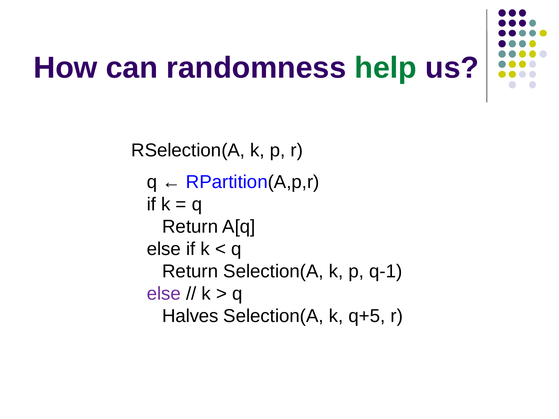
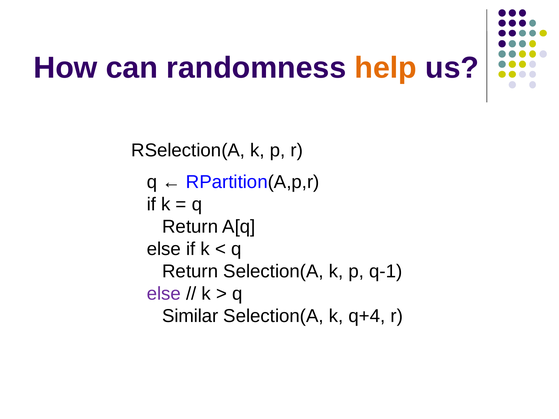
help colour: green -> orange
Halves: Halves -> Similar
q+5: q+5 -> q+4
